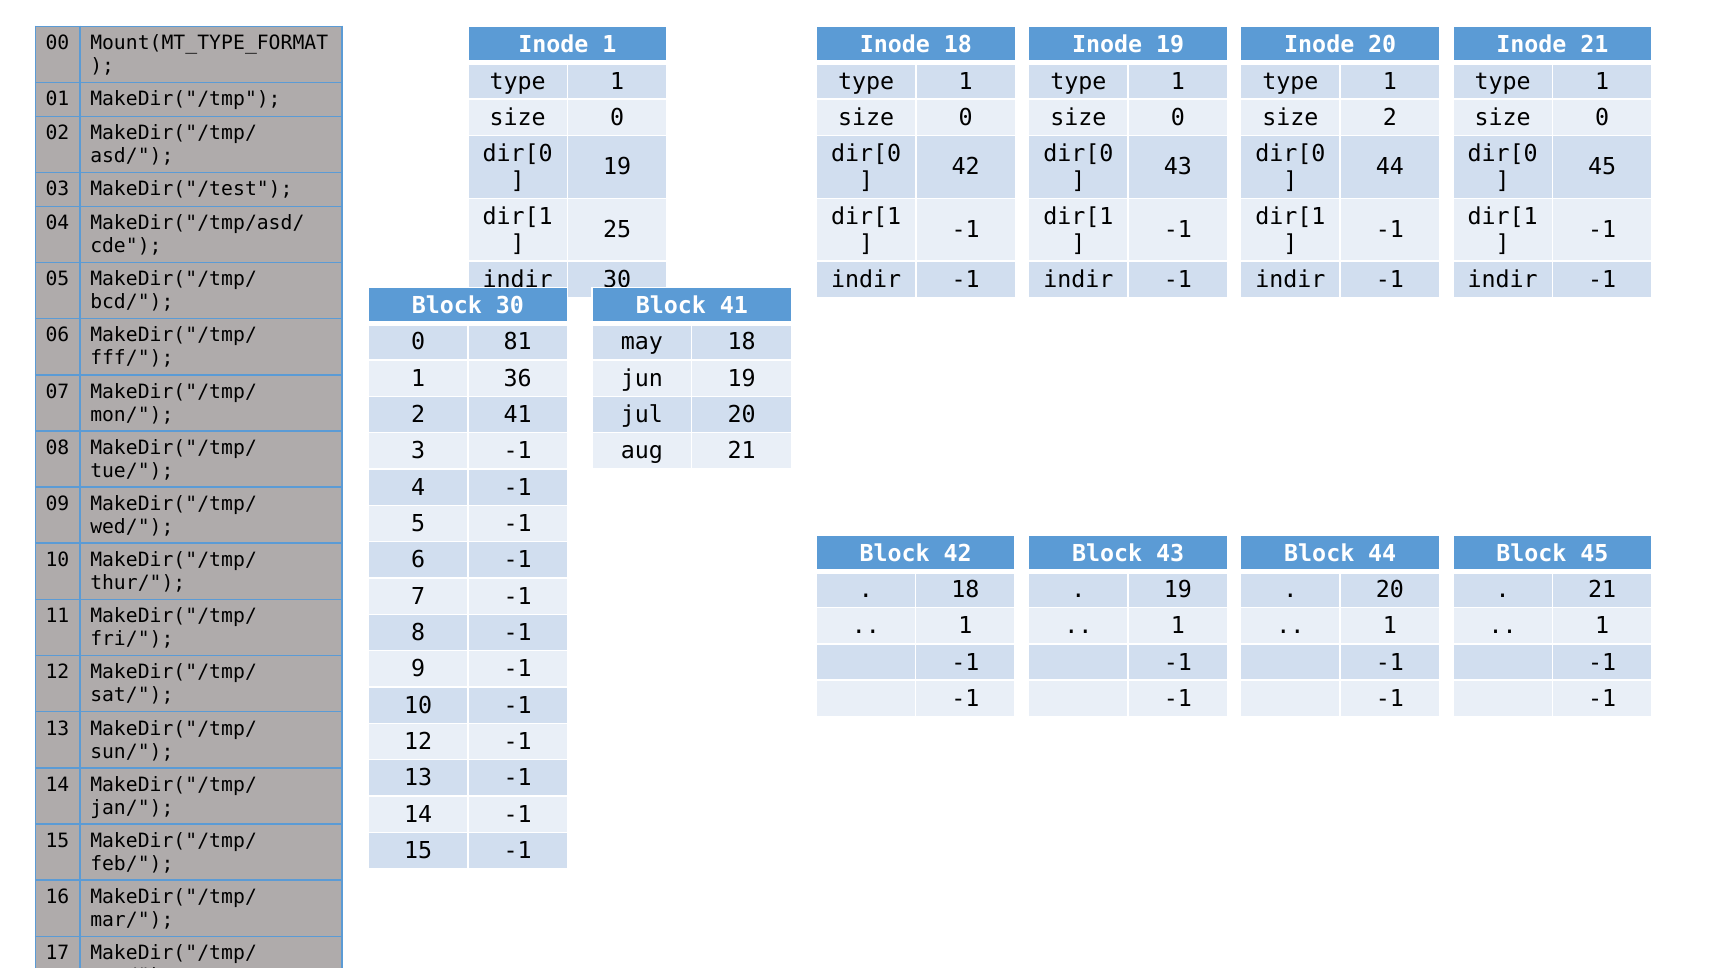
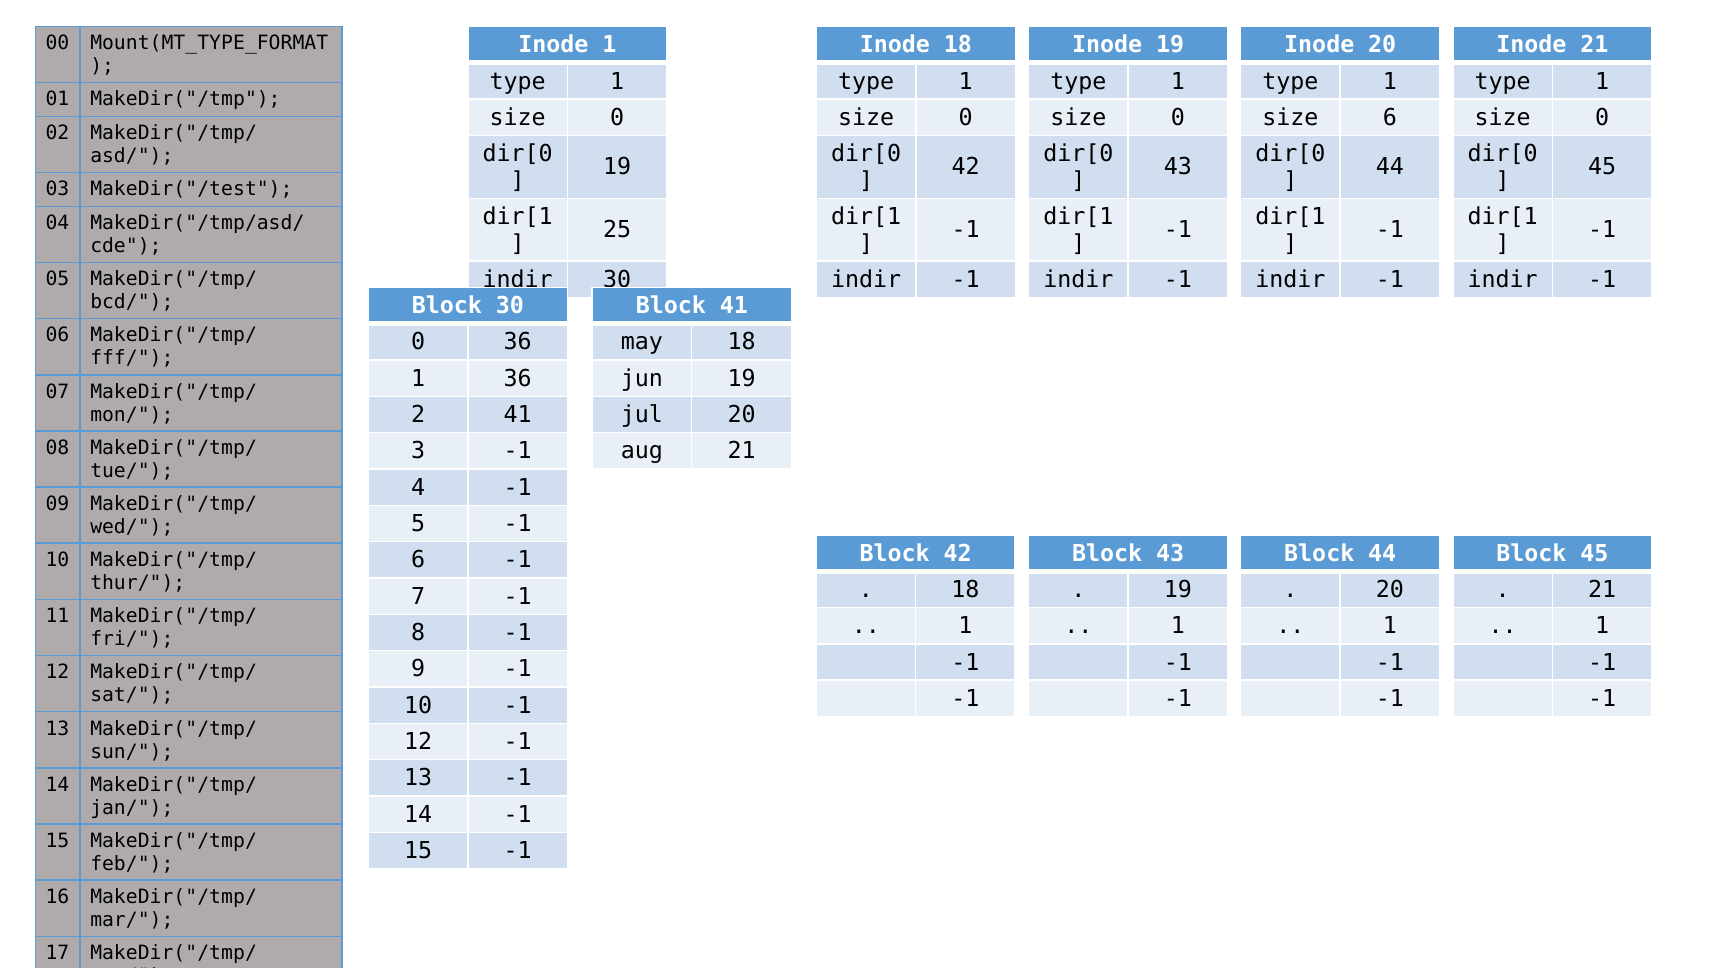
size 2: 2 -> 6
0 81: 81 -> 36
